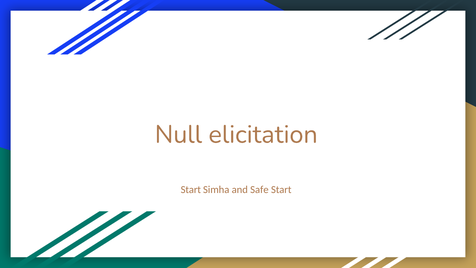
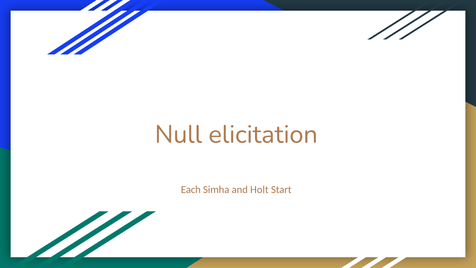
Start at (191, 190): Start -> Each
Safe: Safe -> Holt
